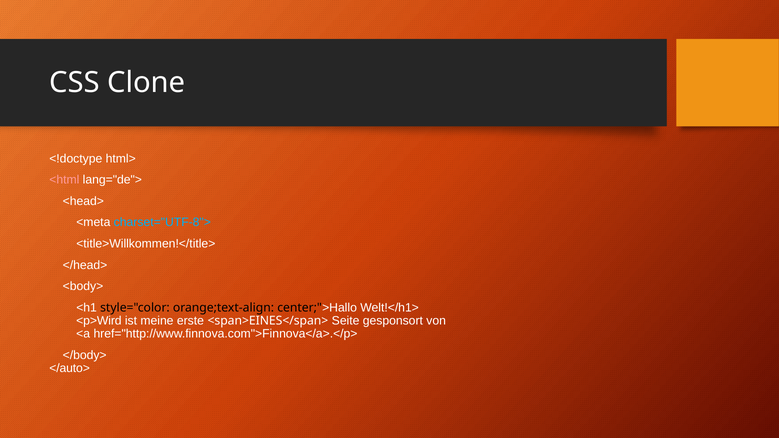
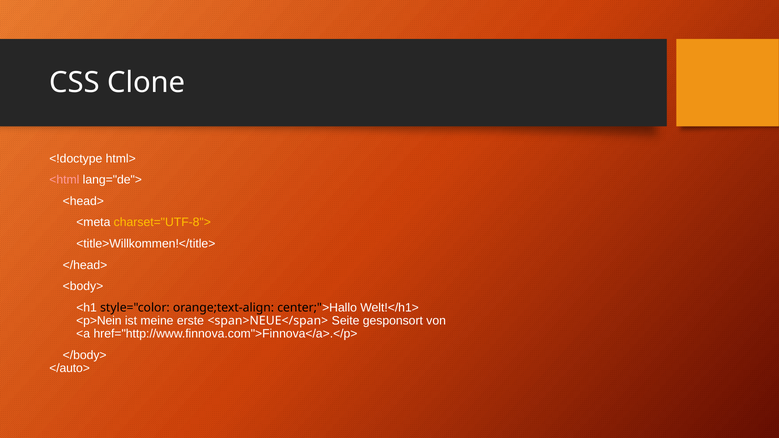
charset="UTF-8"> colour: light blue -> yellow
<p>Wird: <p>Wird -> <p>Nein
<span>EINES</span>: <span>EINES</span> -> <span>NEUE</span>
